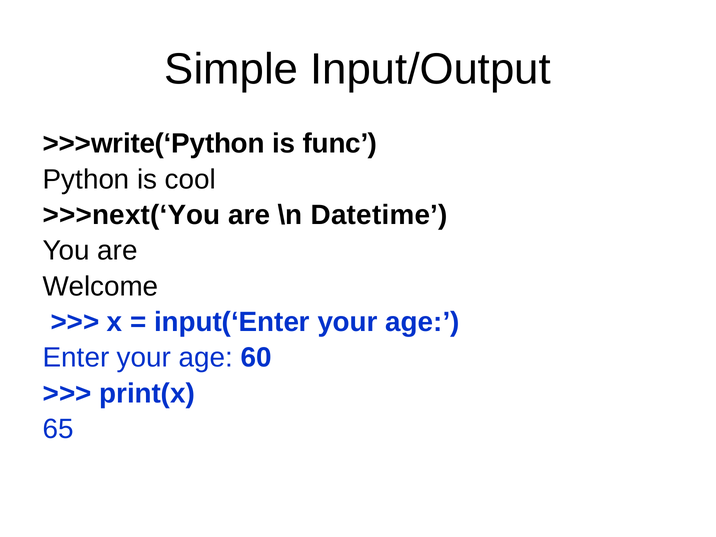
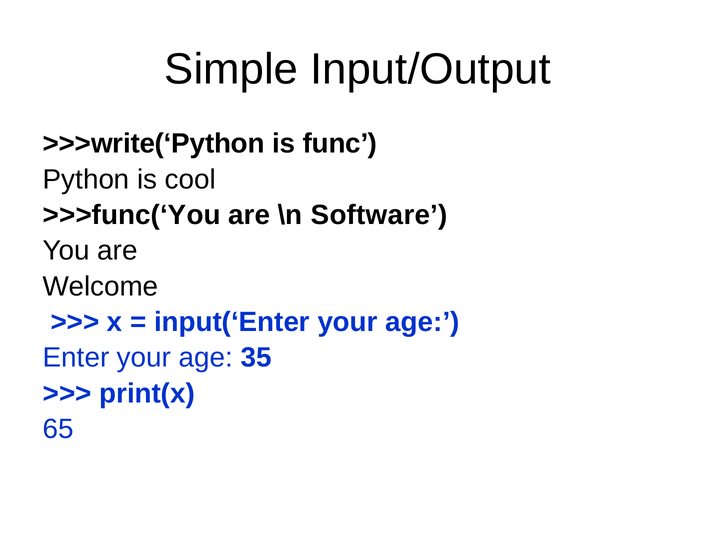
>>>next(‘You: >>>next(‘You -> >>>func(‘You
Datetime: Datetime -> Software
60: 60 -> 35
